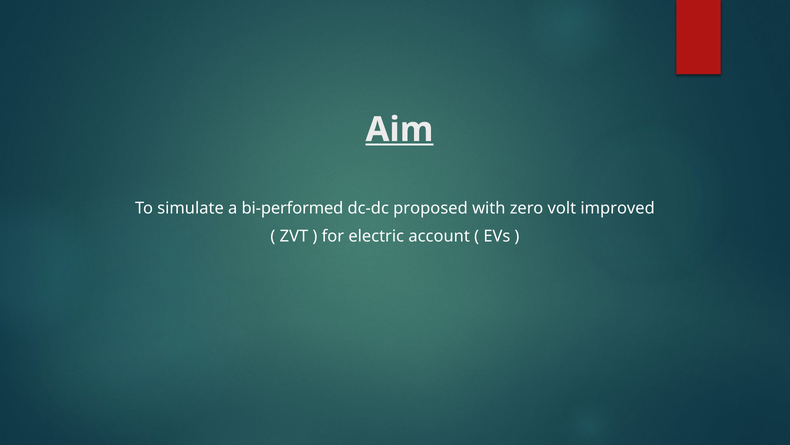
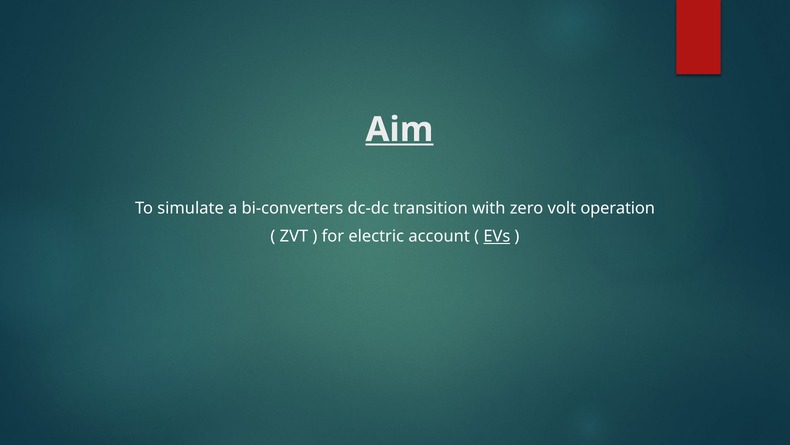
bi-performed: bi-performed -> bi-converters
proposed: proposed -> transition
improved: improved -> operation
EVs underline: none -> present
